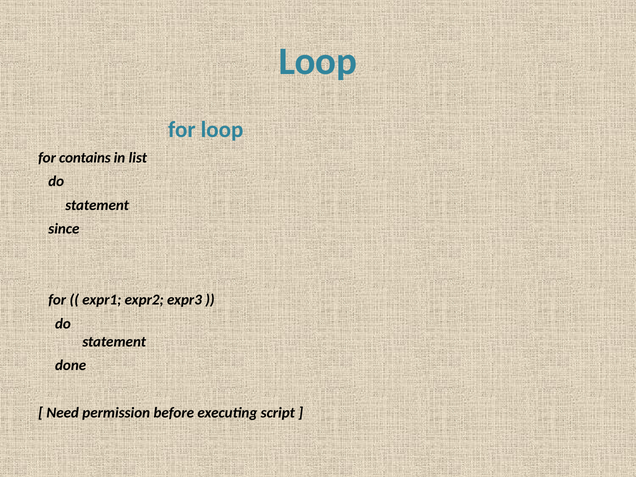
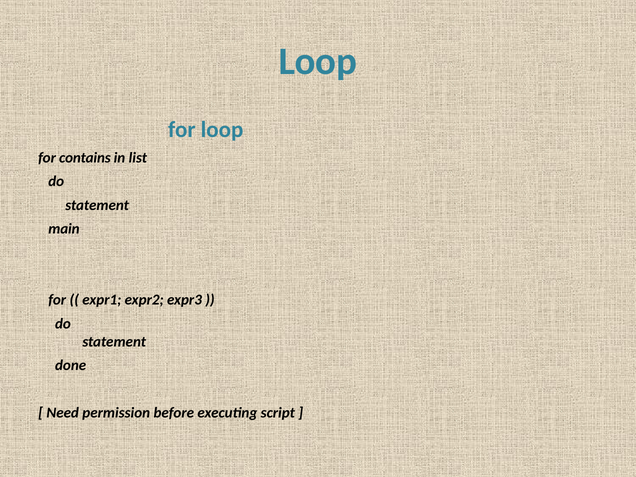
since: since -> main
